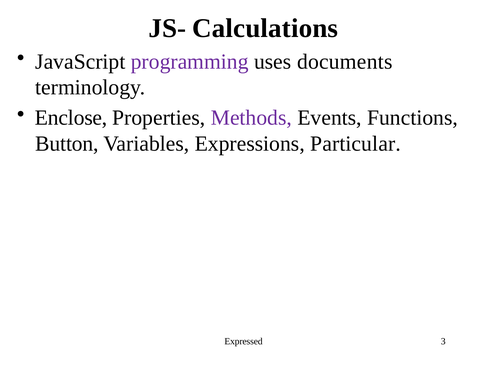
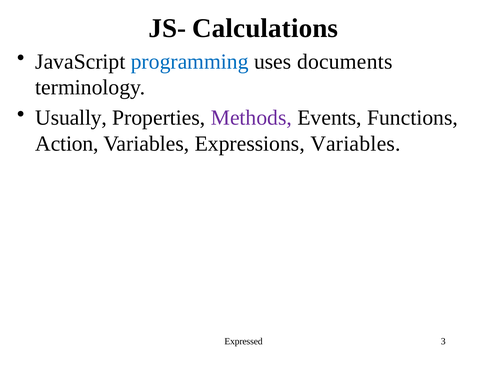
programming colour: purple -> blue
Enclose: Enclose -> Usually
Button: Button -> Action
Expressions Particular: Particular -> Variables
